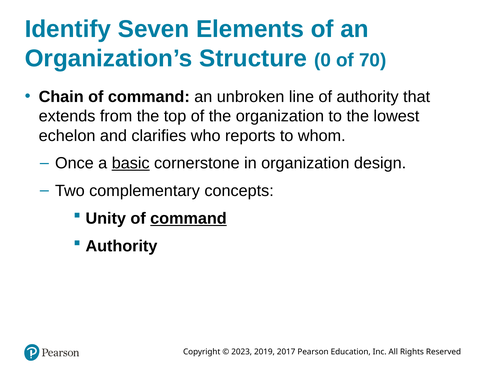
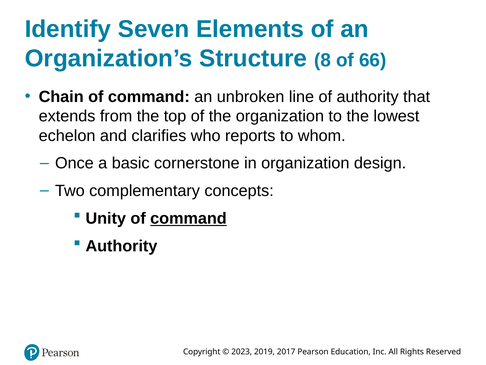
0: 0 -> 8
70: 70 -> 66
basic underline: present -> none
